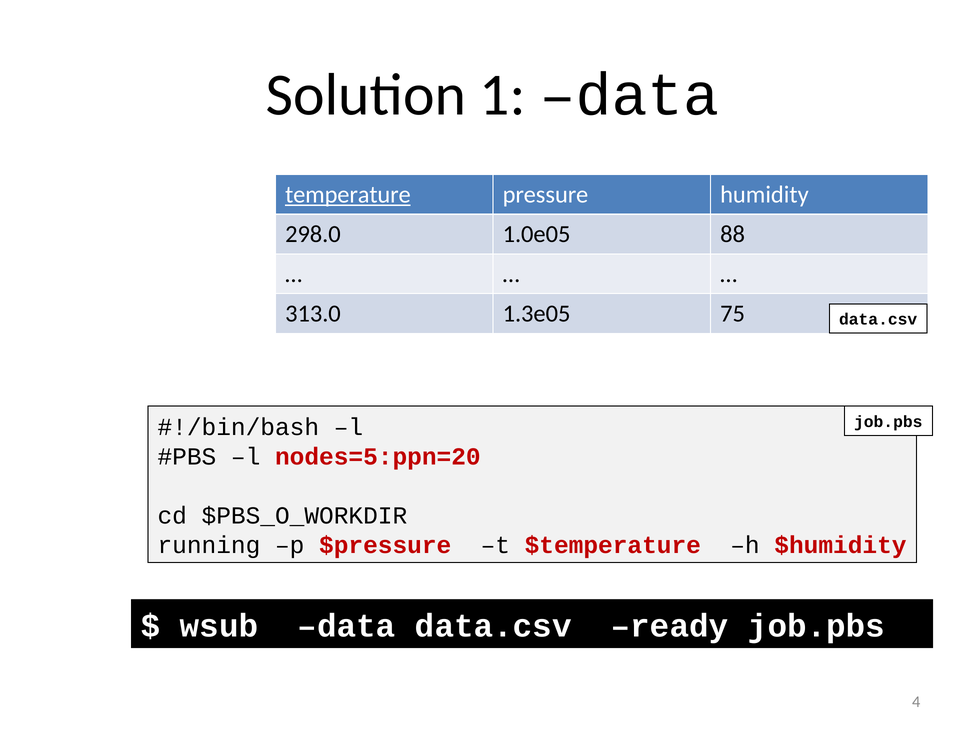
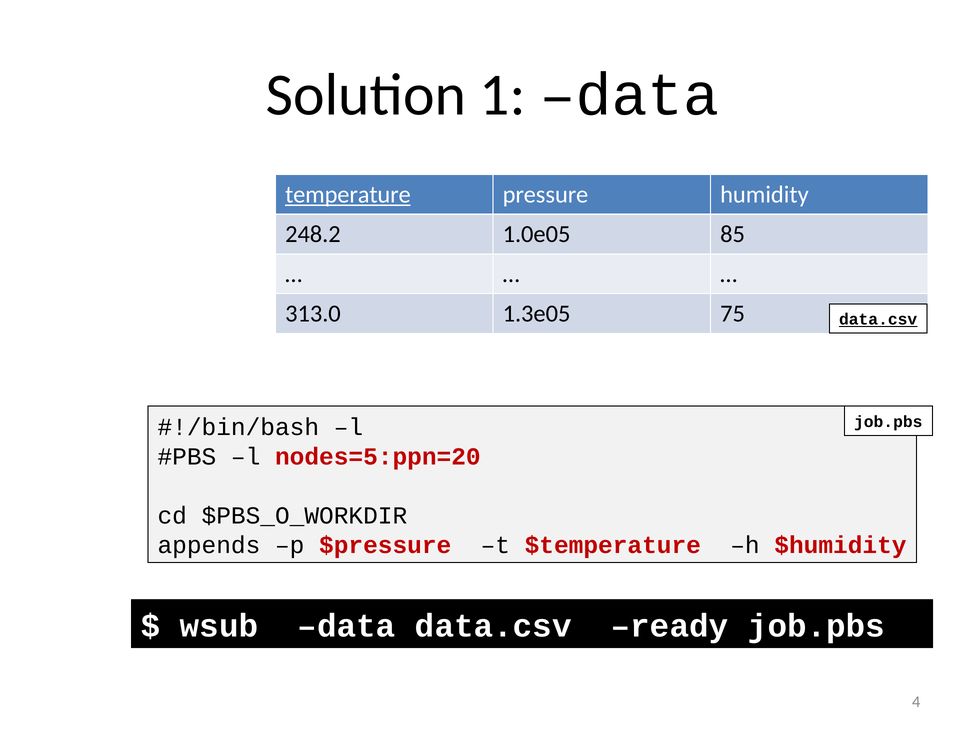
298.0: 298.0 -> 248.2
88: 88 -> 85
data.csv at (878, 319) underline: none -> present
running: running -> appends
